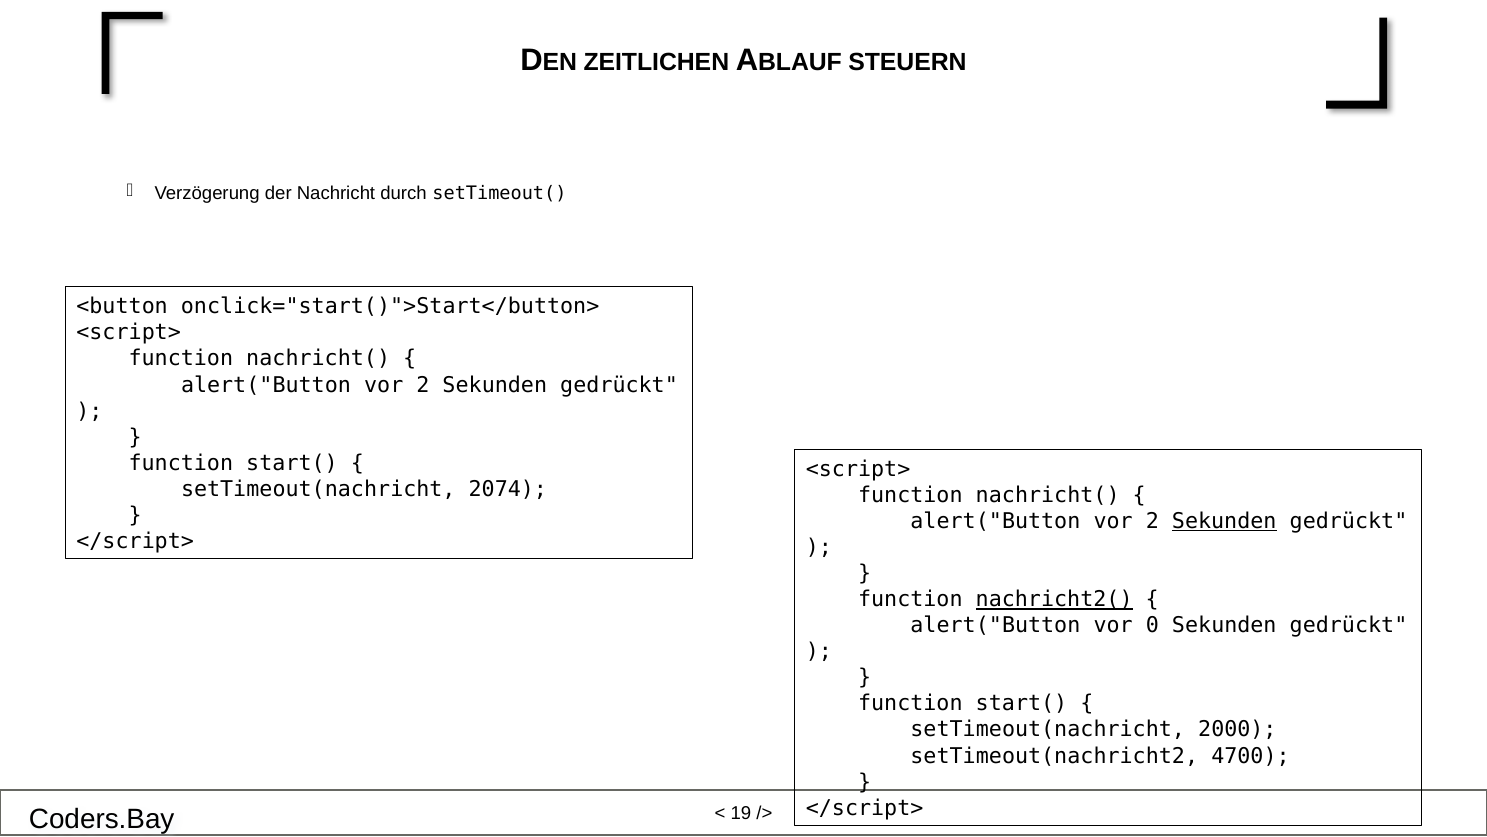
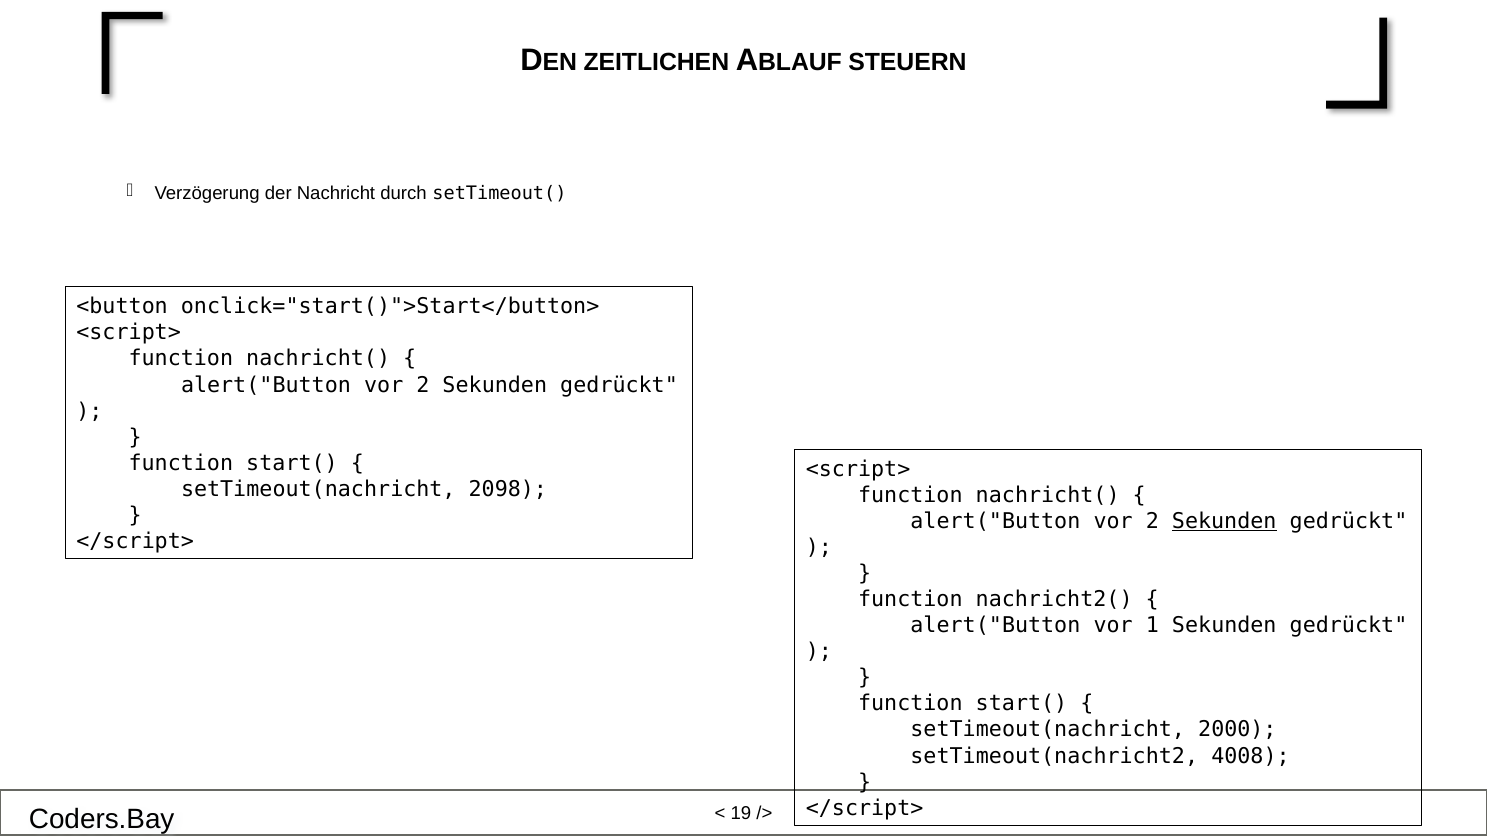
2074: 2074 -> 2098
nachricht2( underline: present -> none
0: 0 -> 1
4700: 4700 -> 4008
